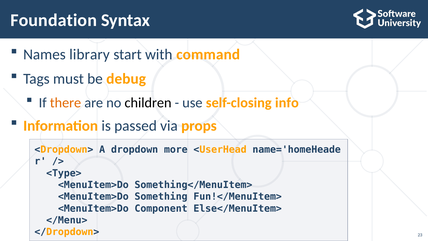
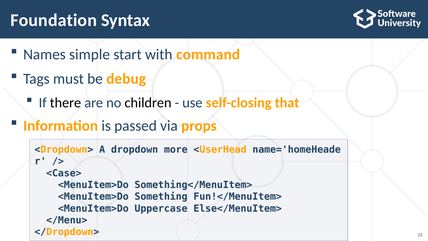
library: library -> simple
there colour: orange -> black
info: info -> that
<Type>: <Type> -> <Case>
Component: Component -> Uppercase
